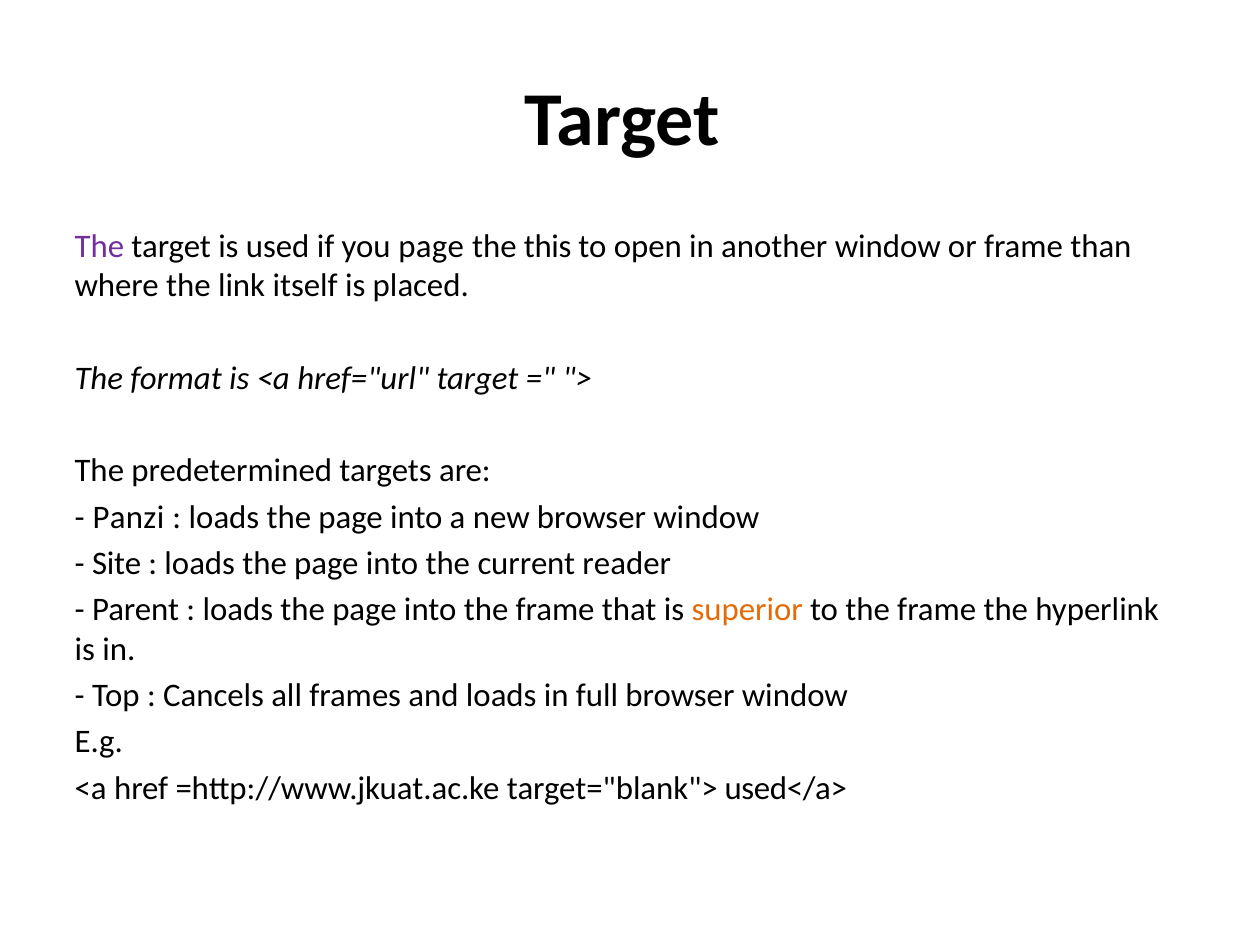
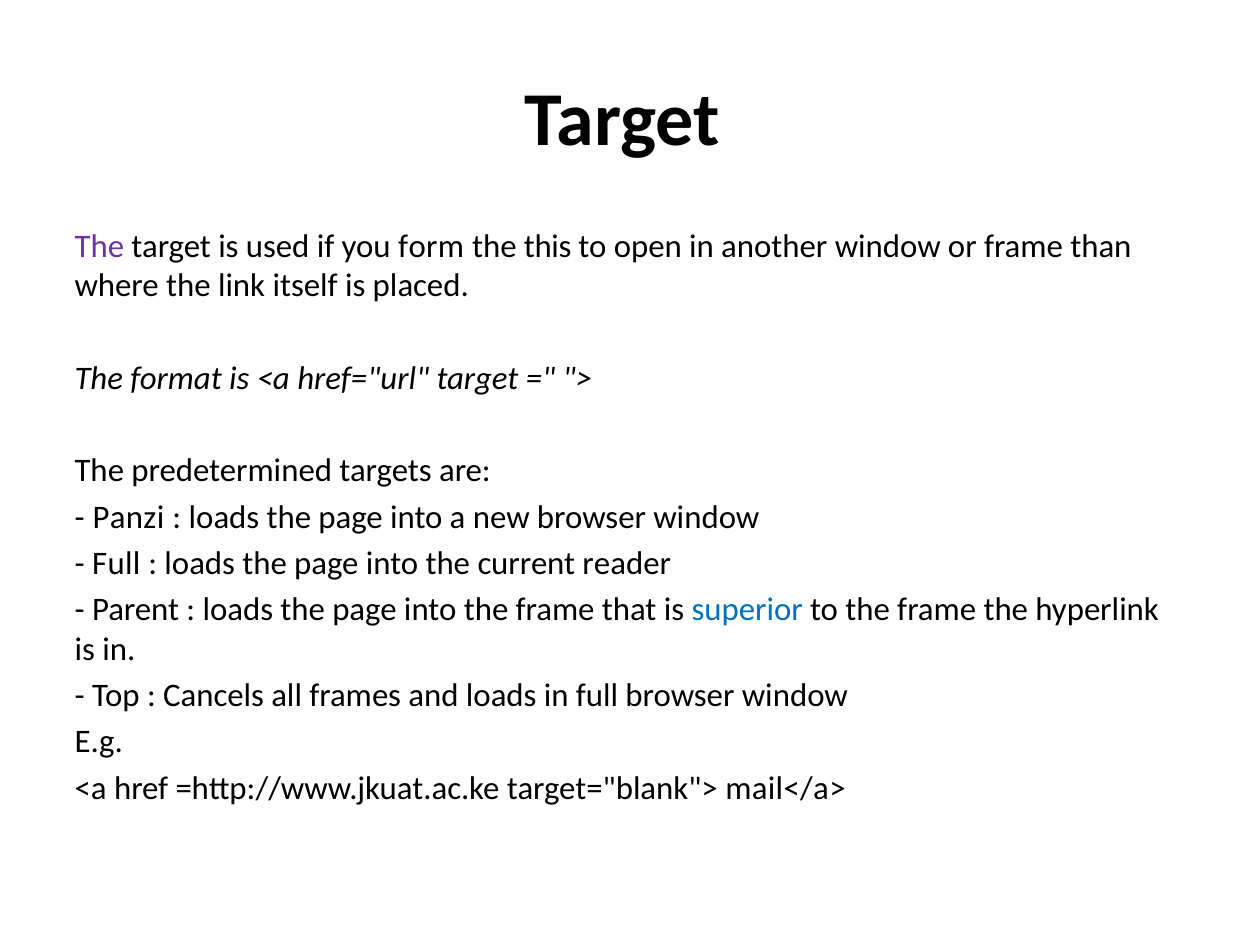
you page: page -> form
Site at (117, 563): Site -> Full
superior colour: orange -> blue
used</a>: used</a> -> mail</a>
